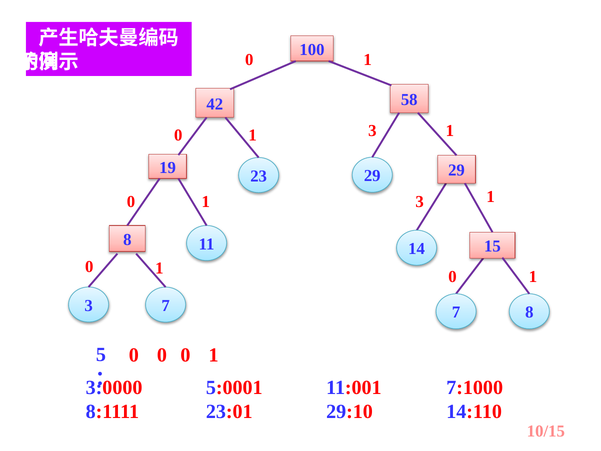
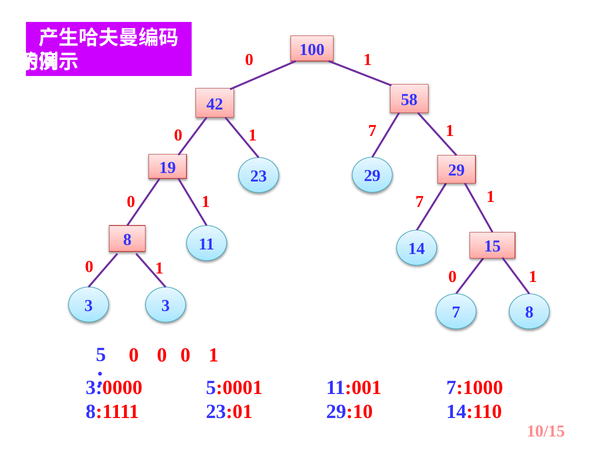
0 3: 3 -> 7
1 3: 3 -> 7
3 7: 7 -> 3
